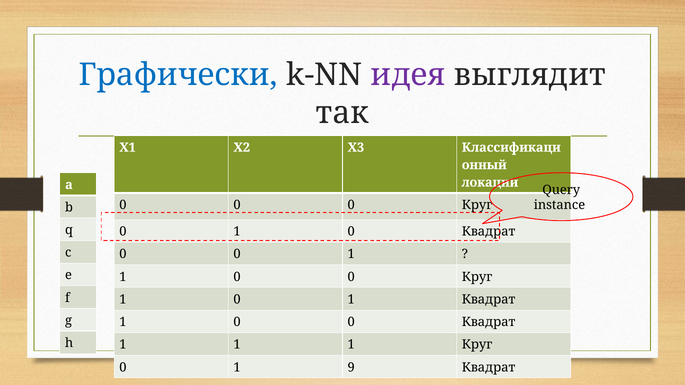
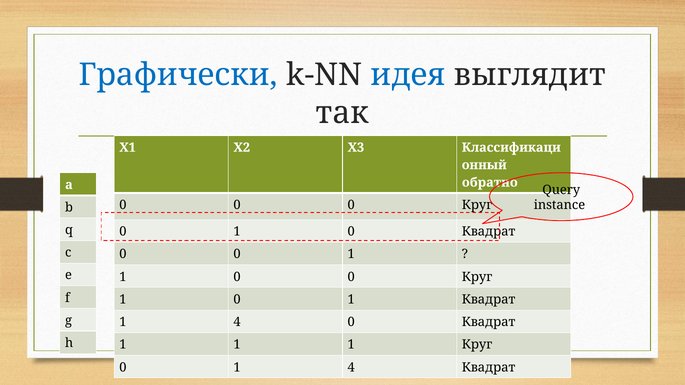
идея colour: purple -> blue
локации: локации -> обратно
0 at (237, 322): 0 -> 4
0 1 9: 9 -> 4
